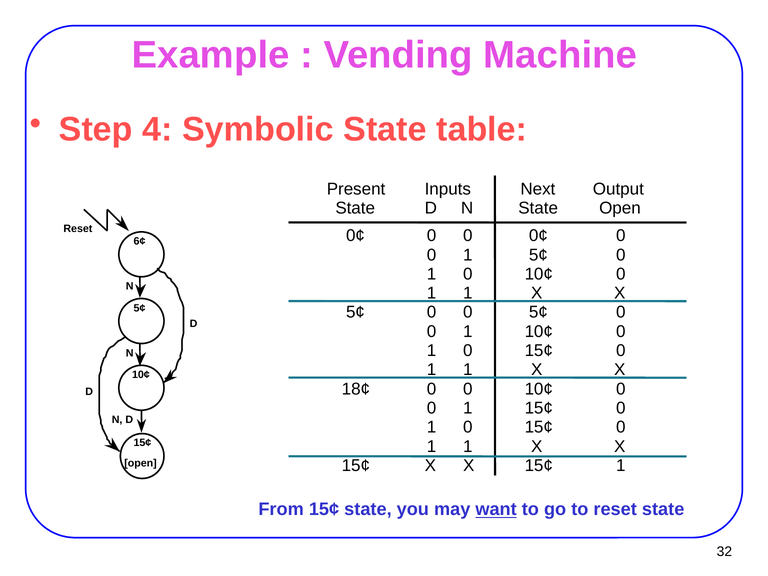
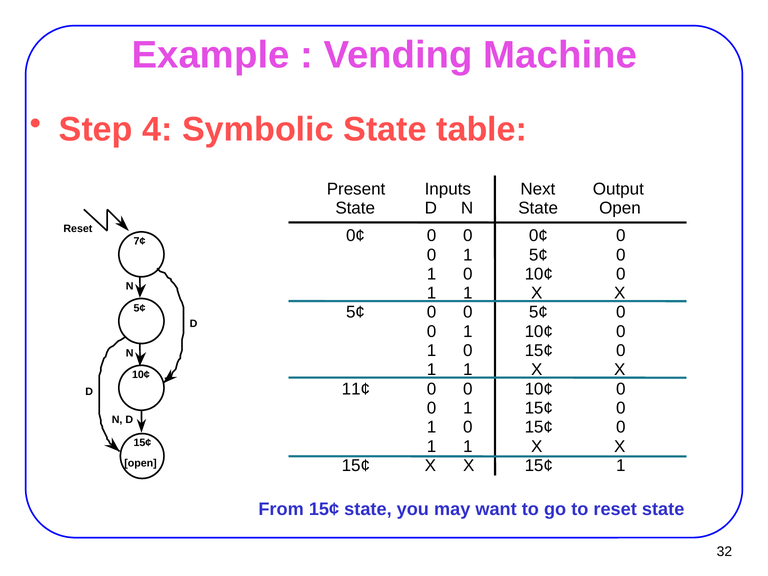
6¢: 6¢ -> 7¢
18¢: 18¢ -> 11¢
want underline: present -> none
